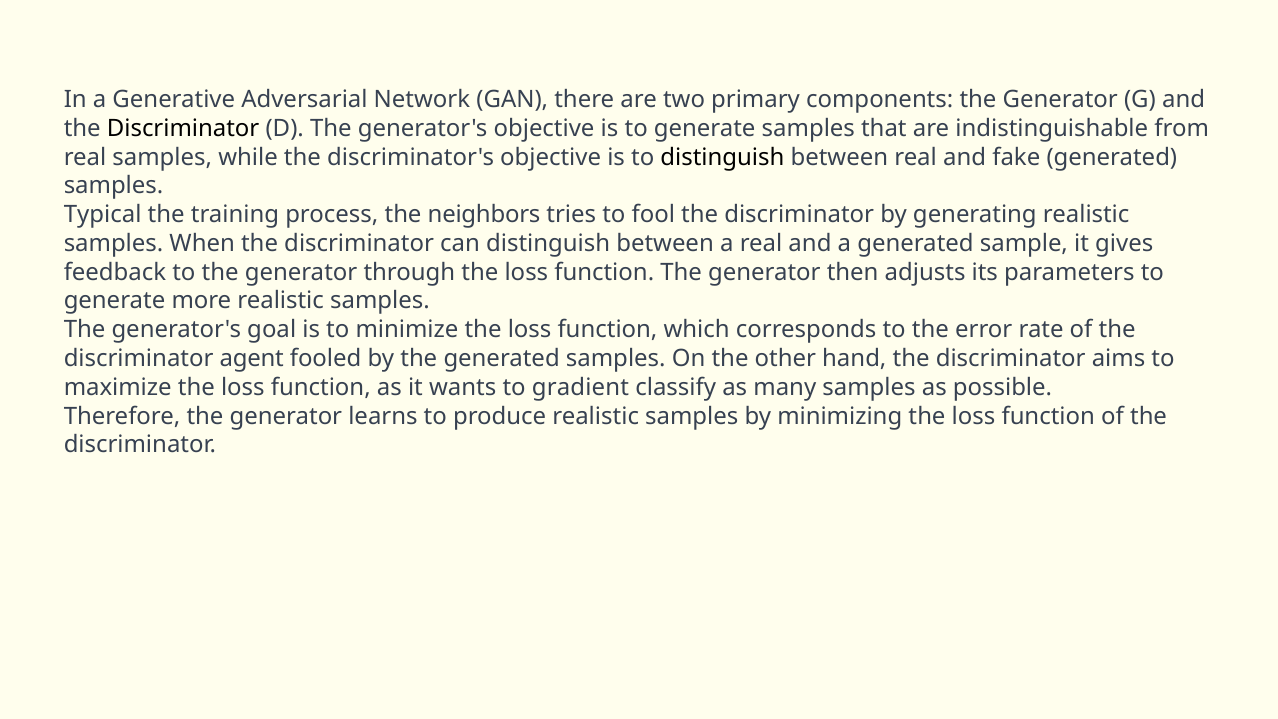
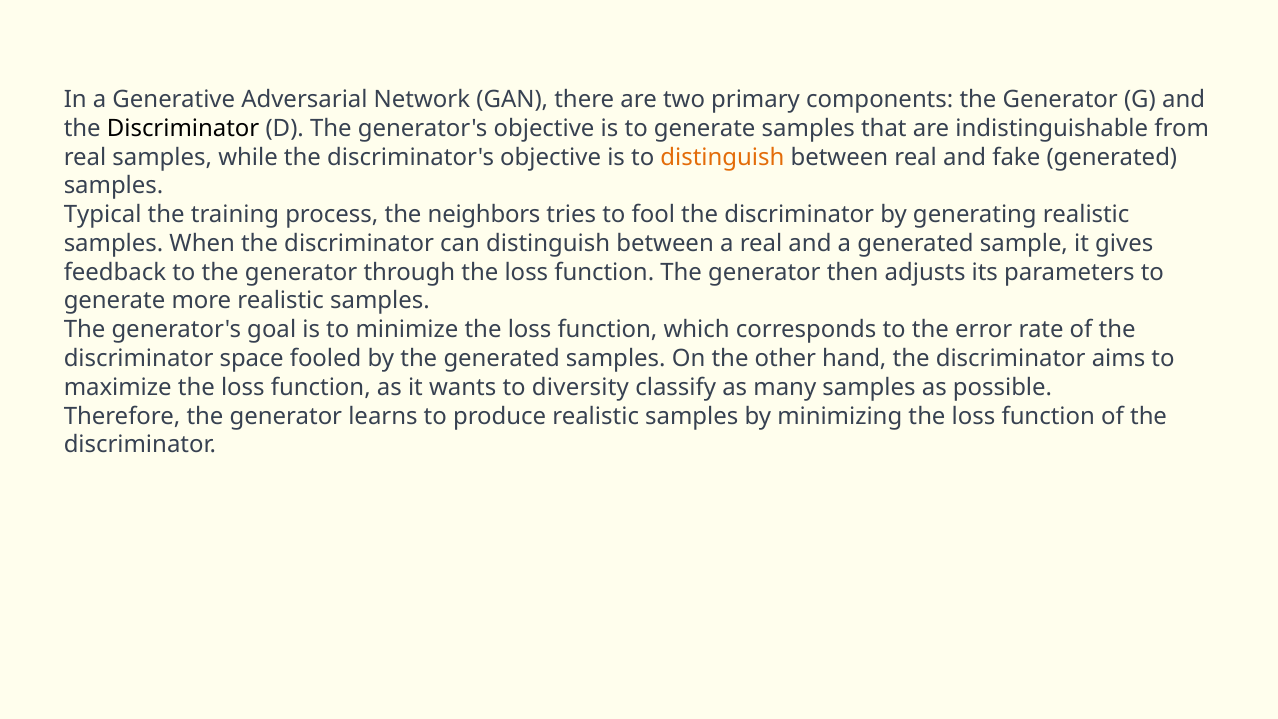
distinguish at (722, 157) colour: black -> orange
agent: agent -> space
gradient: gradient -> diversity
